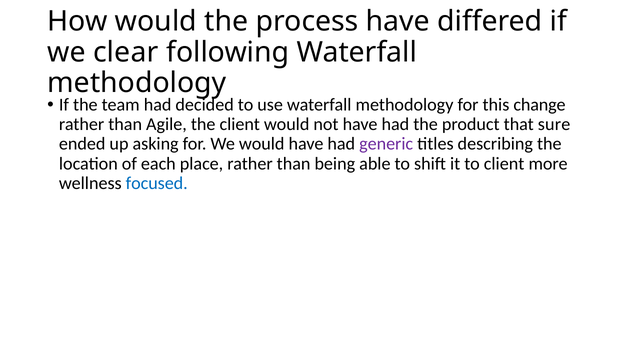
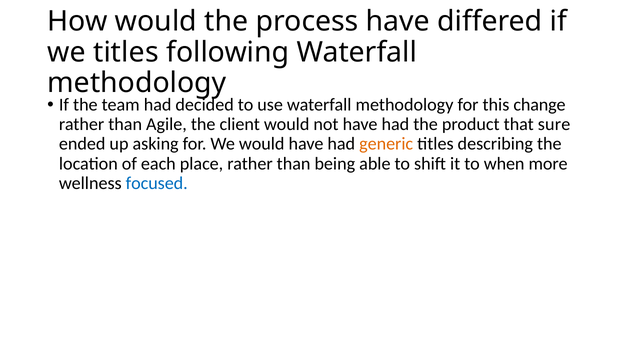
we clear: clear -> titles
generic colour: purple -> orange
to client: client -> when
